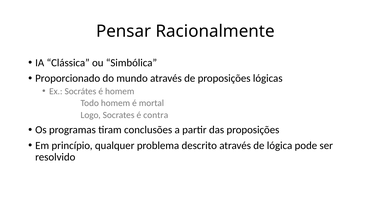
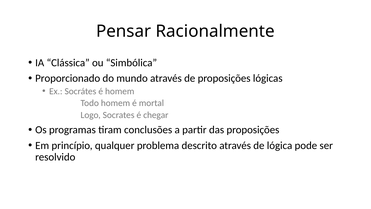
contra: contra -> chegar
